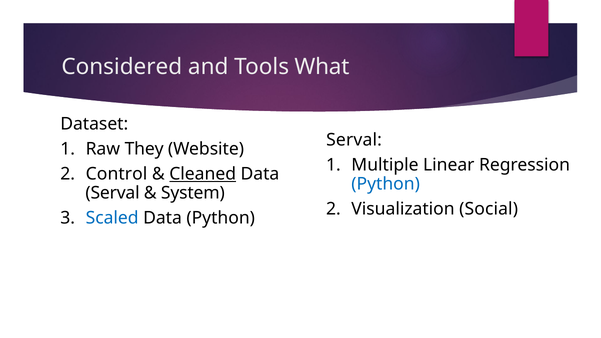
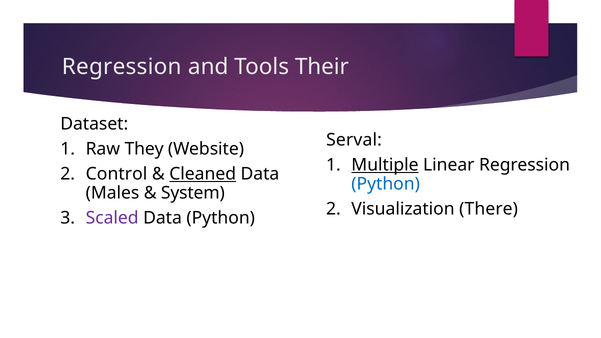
Considered at (122, 67): Considered -> Regression
What: What -> Their
Multiple underline: none -> present
Serval at (113, 193): Serval -> Males
Social: Social -> There
Scaled colour: blue -> purple
